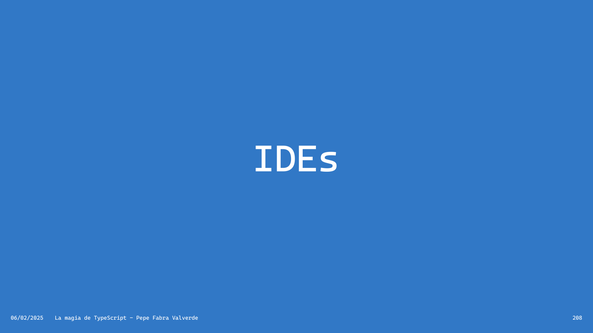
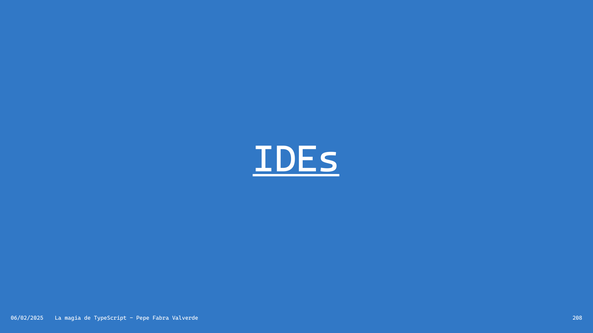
IDEs underline: none -> present
